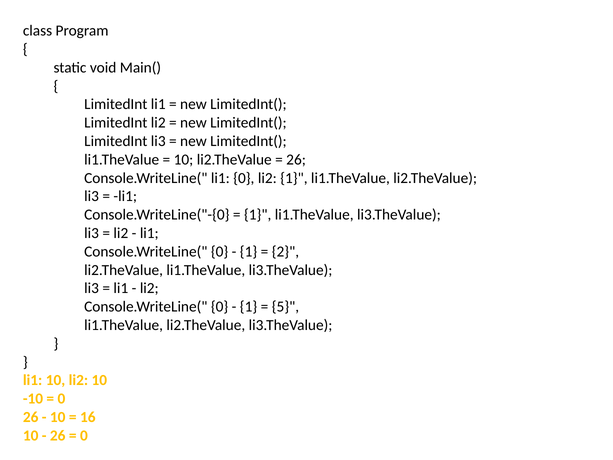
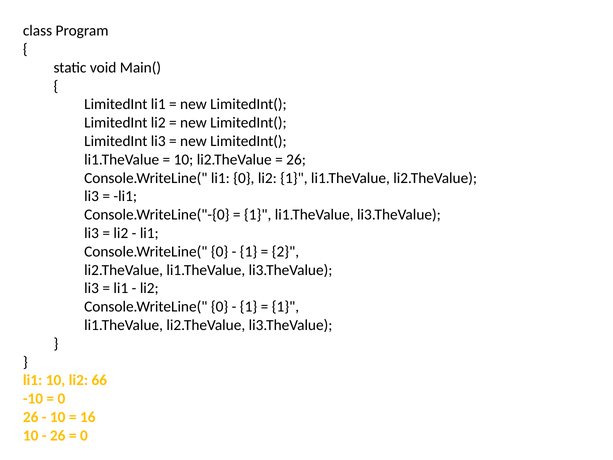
5 at (285, 307): 5 -> 1
li2 10: 10 -> 66
